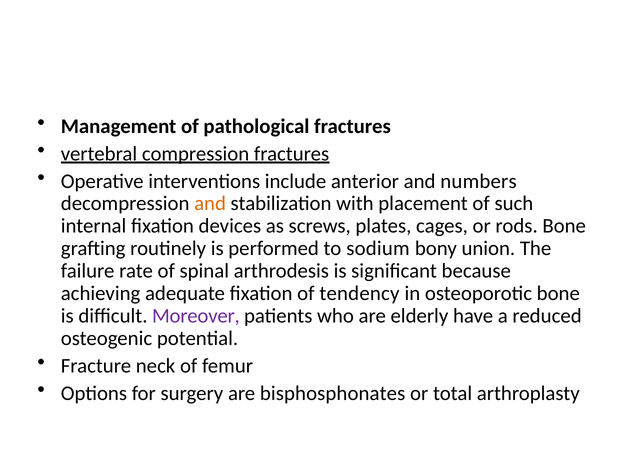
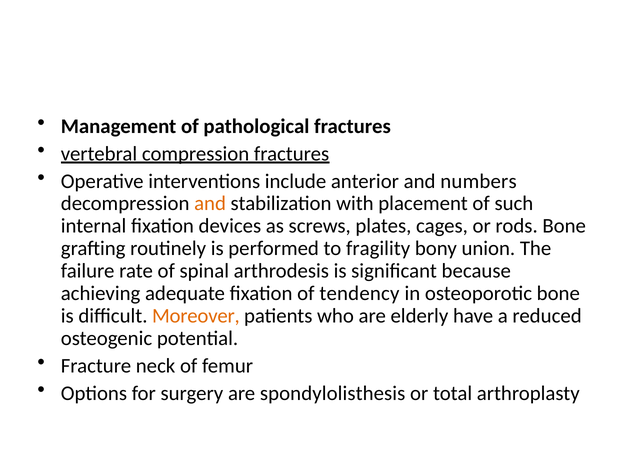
sodium: sodium -> fragility
Moreover colour: purple -> orange
bisphosphonates: bisphosphonates -> spondylolisthesis
